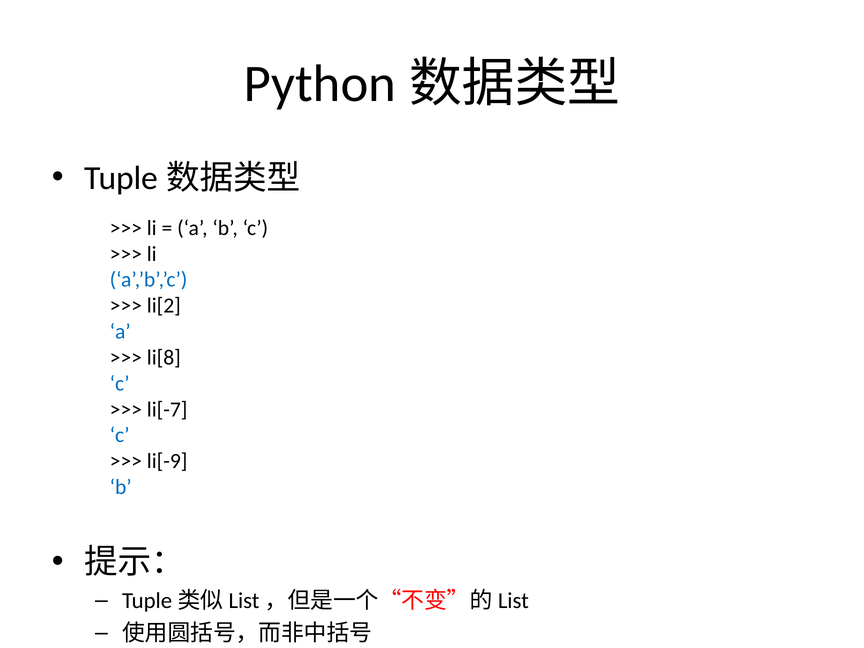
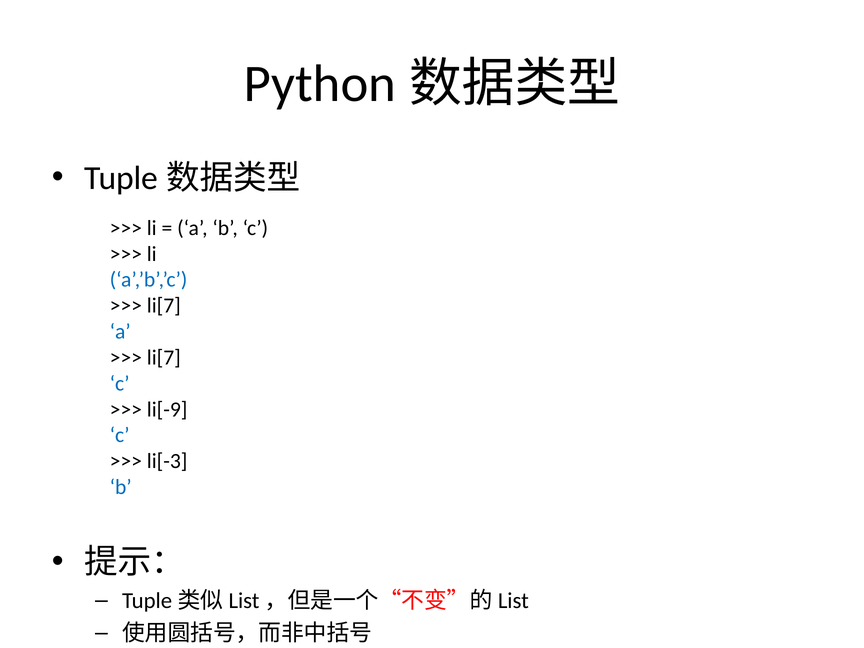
li[2 at (164, 306): li[2 -> li[7
li[8 at (164, 358): li[8 -> li[7
li[-7: li[-7 -> li[-9
li[-9: li[-9 -> li[-3
